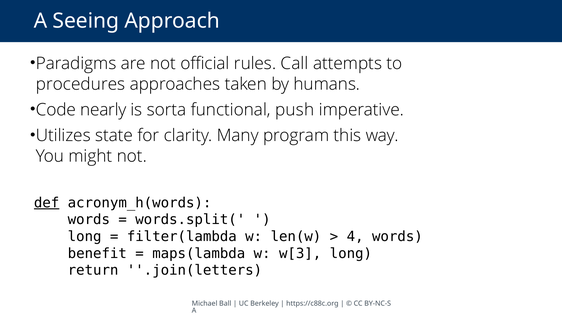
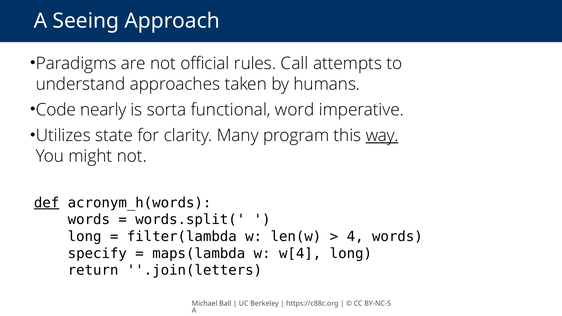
procedures: procedures -> understand
push: push -> word
way underline: none -> present
benefit: benefit -> specify
w[3: w[3 -> w[4
